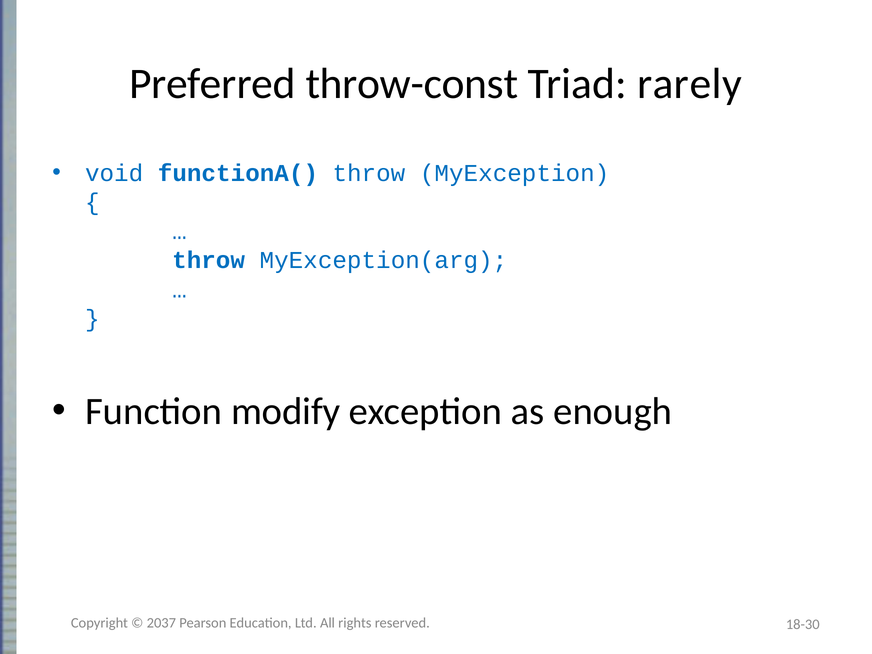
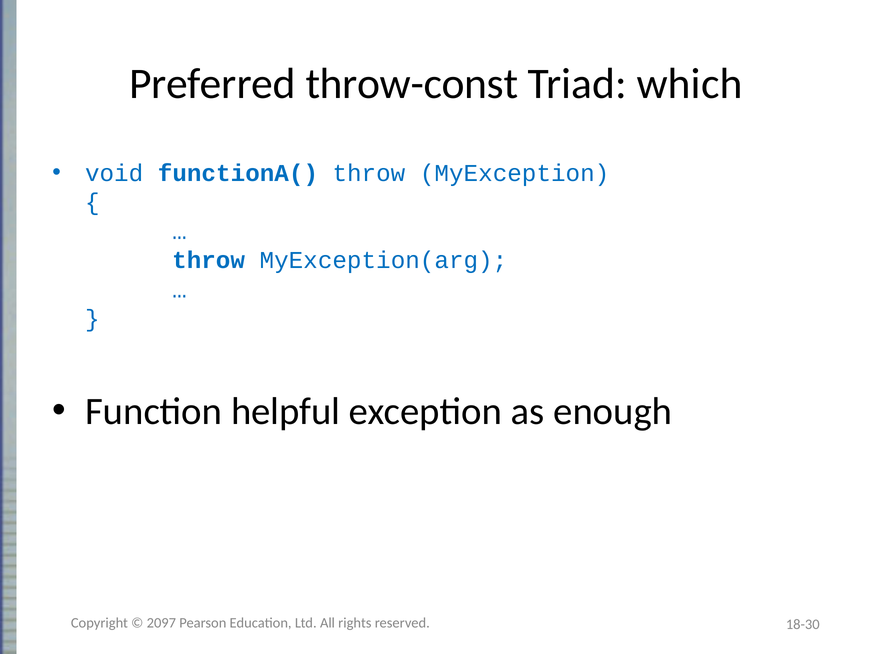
rarely: rarely -> which
modify: modify -> helpful
2037: 2037 -> 2097
